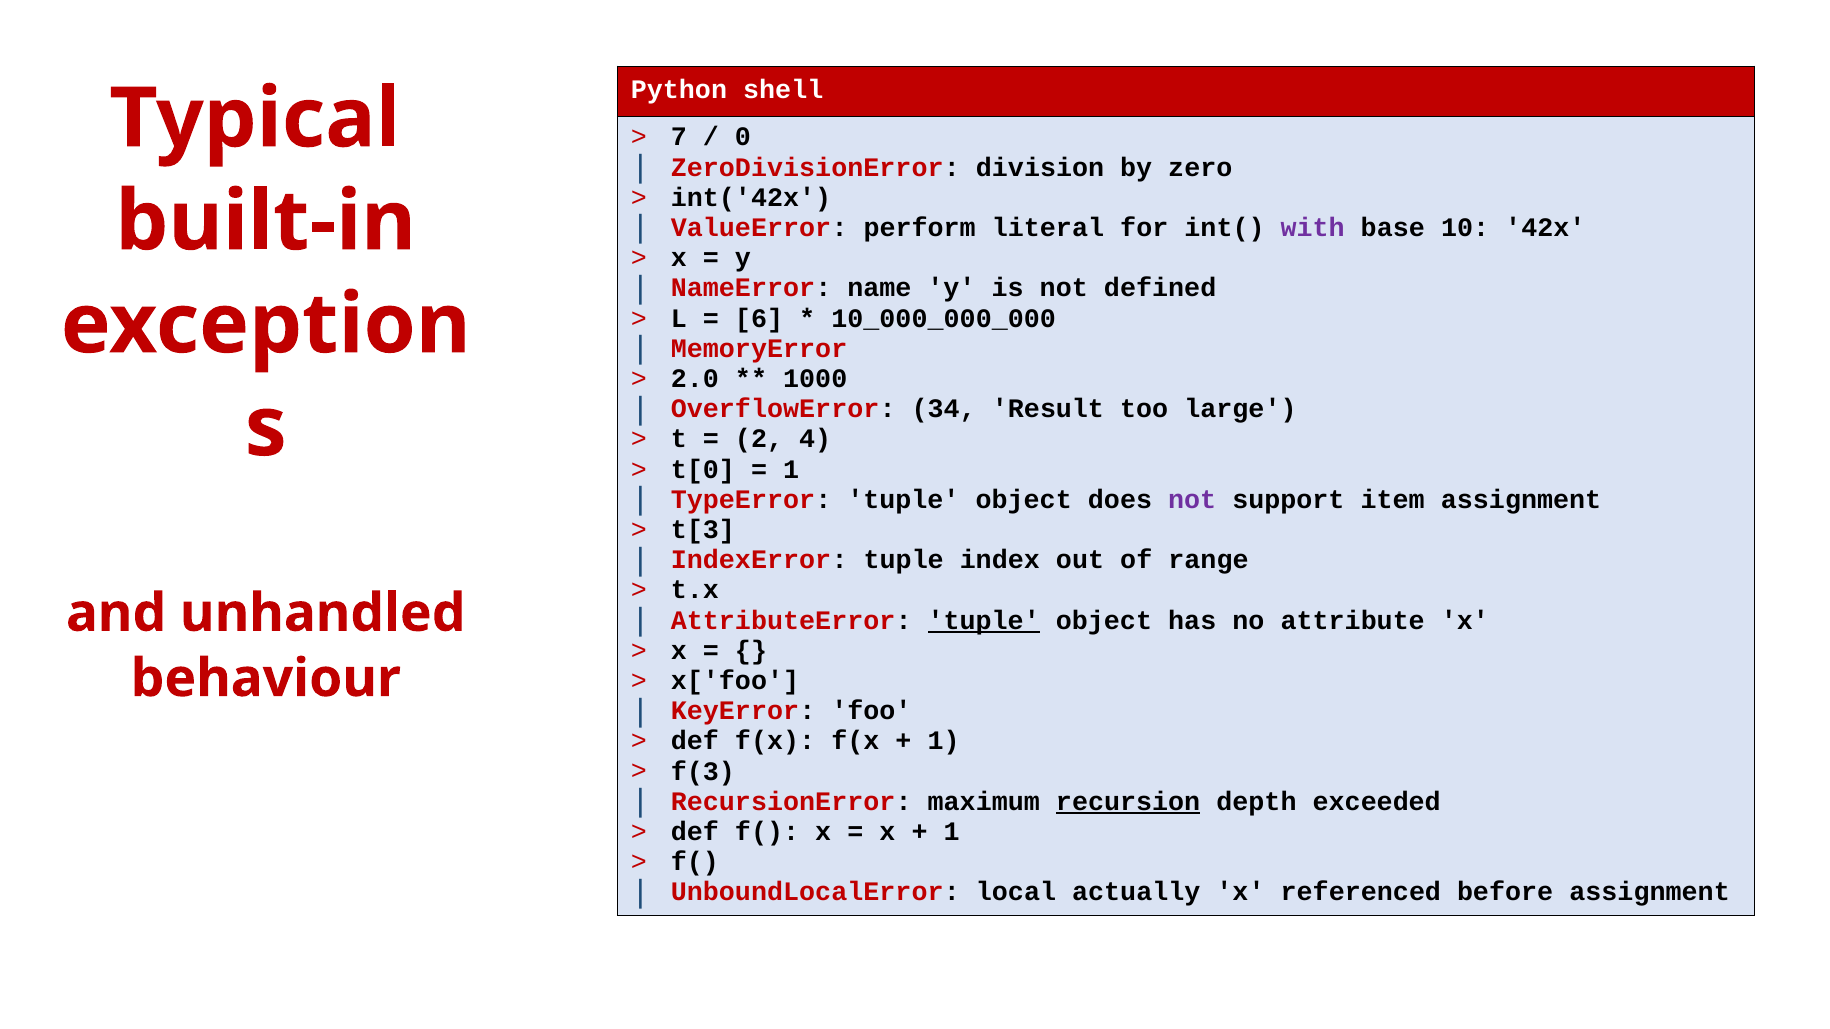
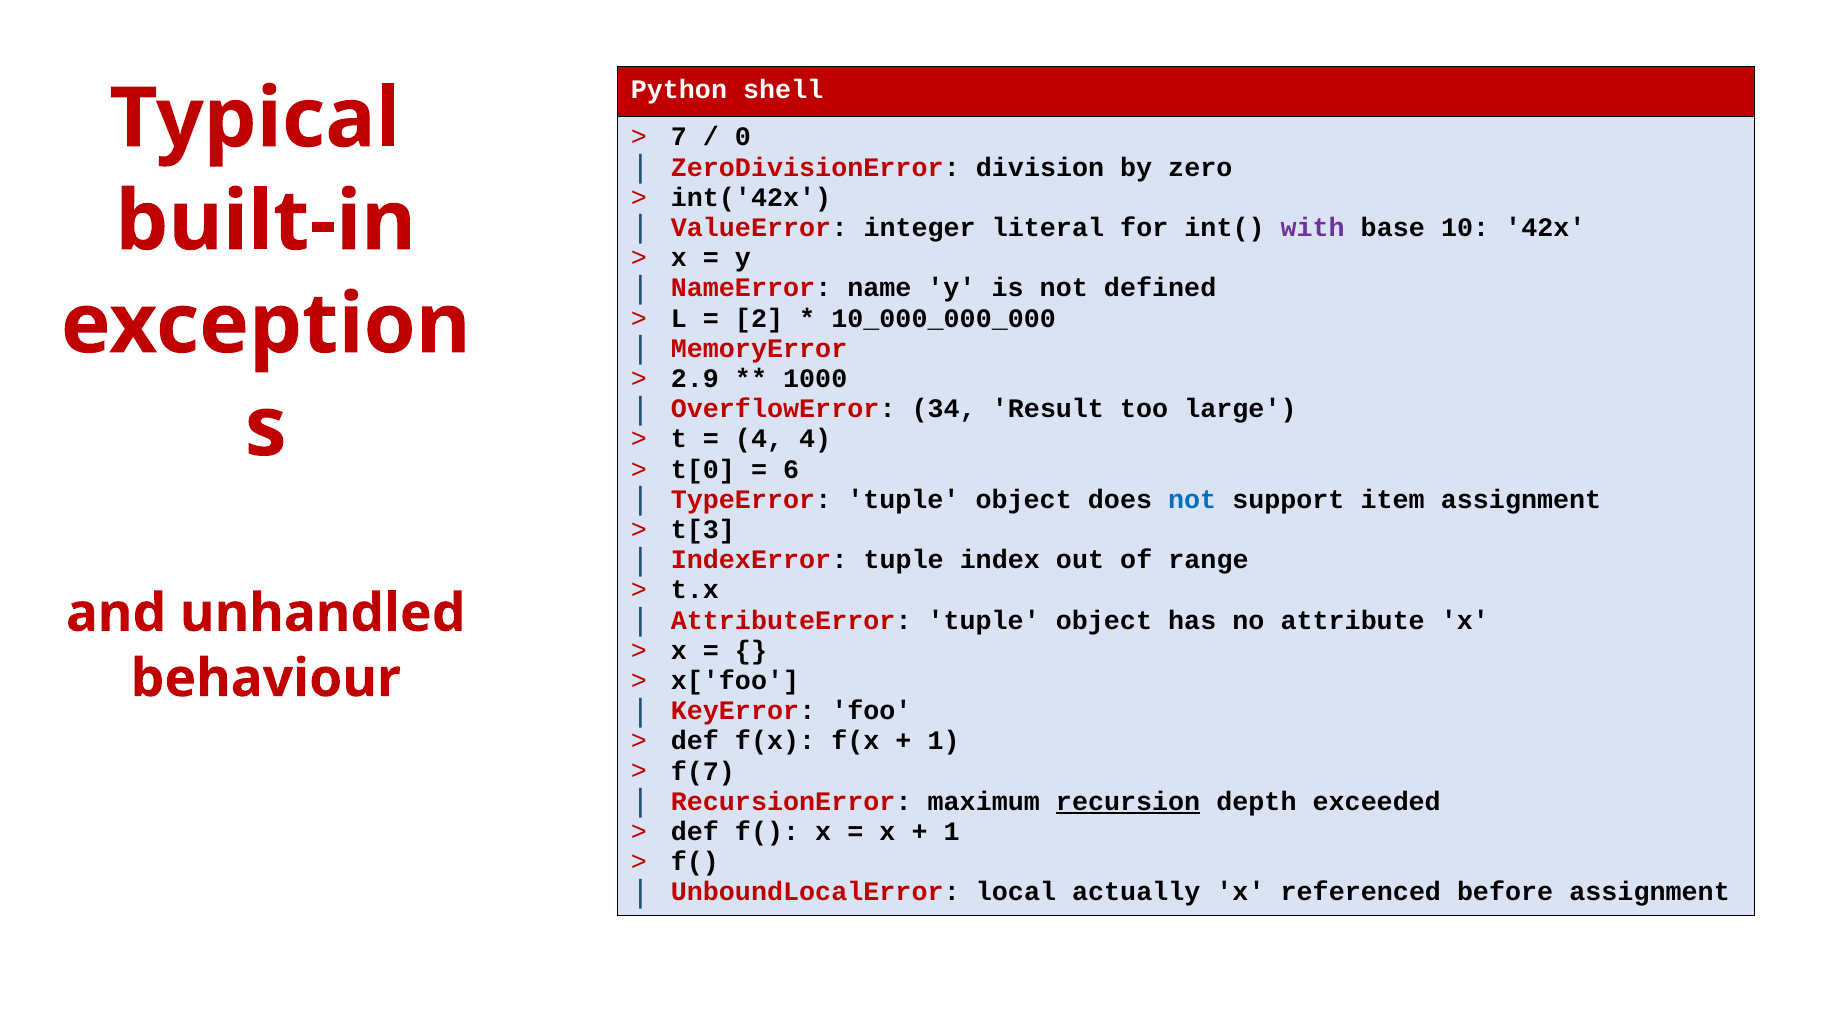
perform: perform -> integer
6: 6 -> 2
2.0: 2.0 -> 2.9
2 at (759, 439): 2 -> 4
1 at (791, 469): 1 -> 6
not at (1192, 500) colour: purple -> blue
tuple at (984, 620) underline: present -> none
f(3: f(3 -> f(7
